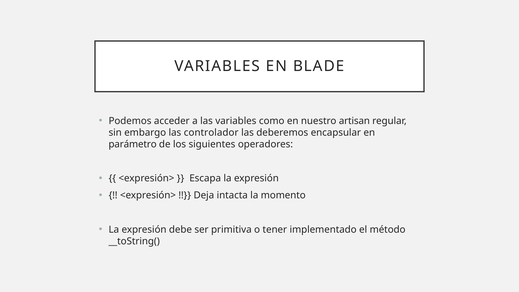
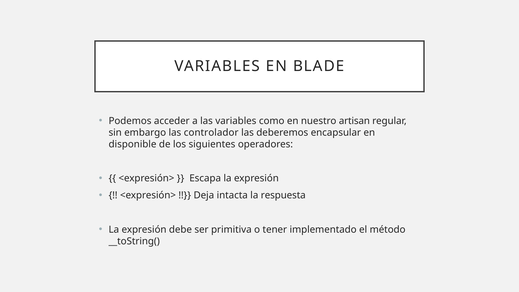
parámetro: parámetro -> disponible
momento: momento -> respuesta
